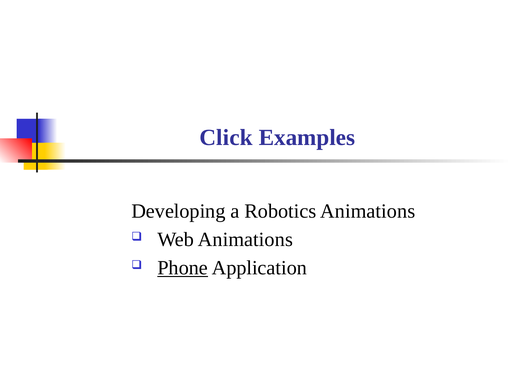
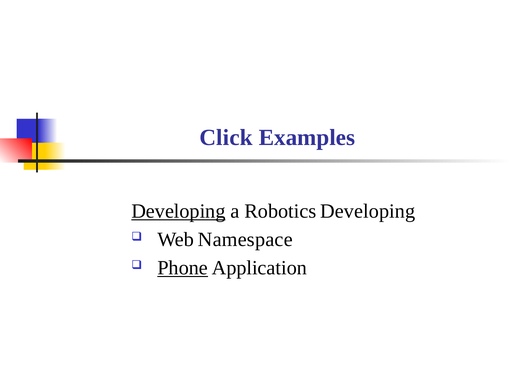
Developing at (178, 211) underline: none -> present
Robotics Animations: Animations -> Developing
Web Animations: Animations -> Namespace
